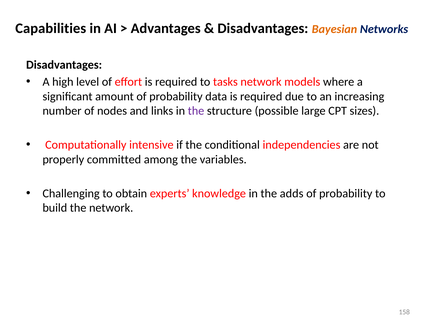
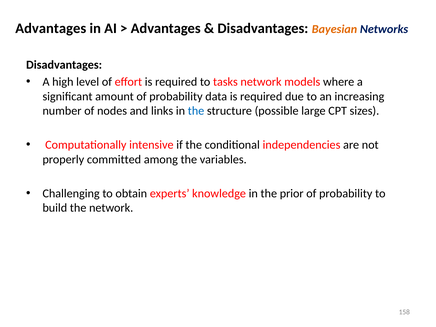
Capabilities at (51, 28): Capabilities -> Advantages
the at (196, 111) colour: purple -> blue
adds: adds -> prior
